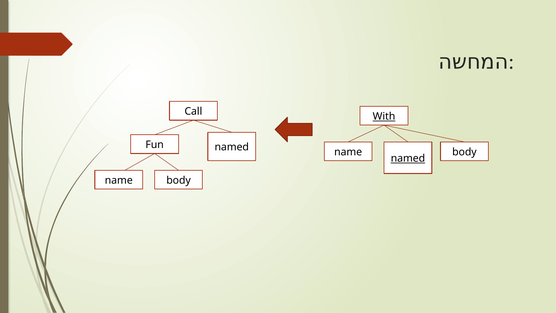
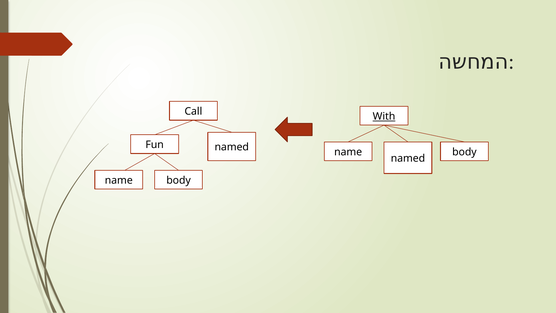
named at (408, 158) underline: present -> none
